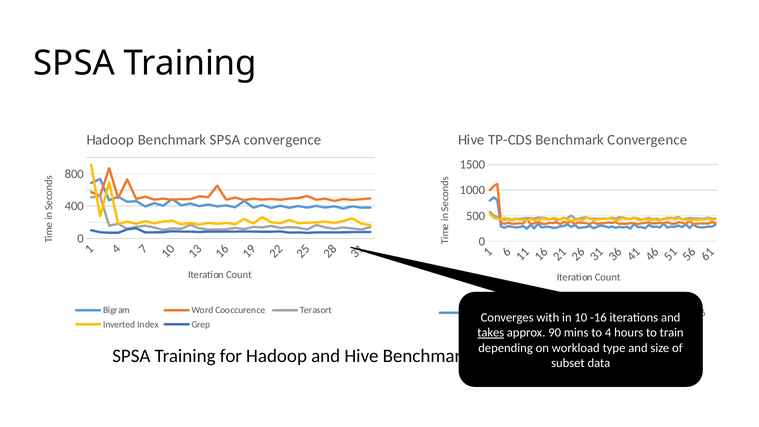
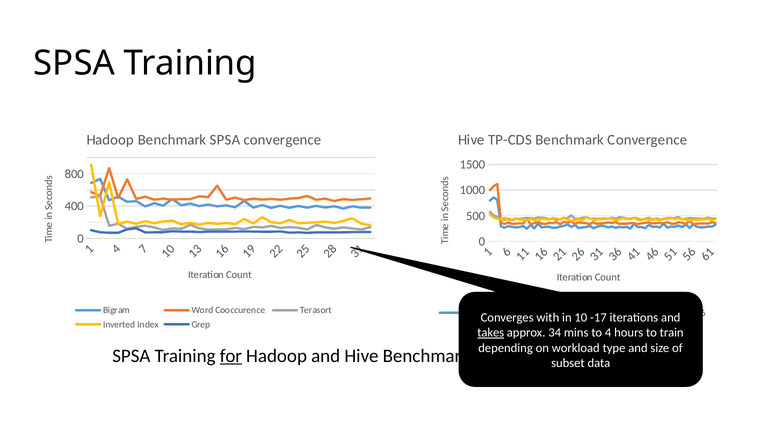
-16: -16 -> -17
90: 90 -> 34
for underline: none -> present
